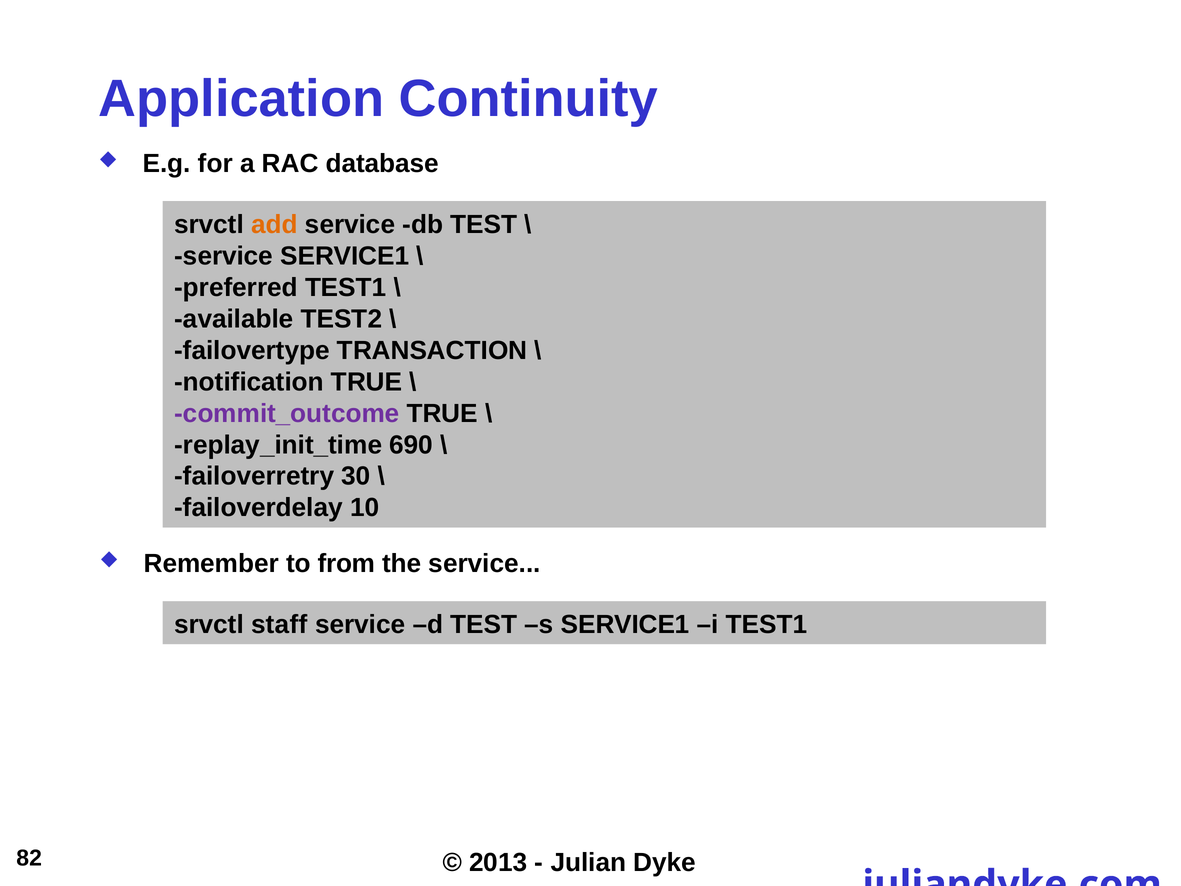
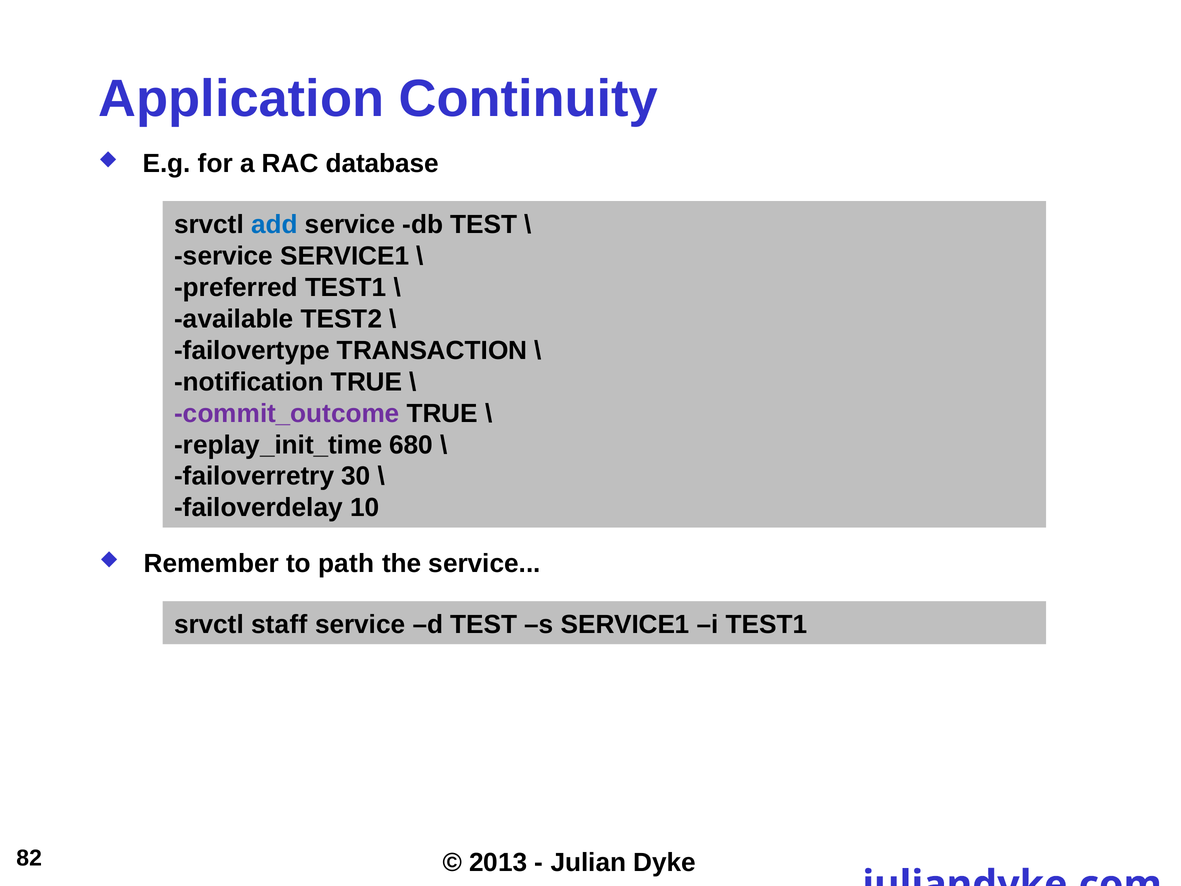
add colour: orange -> blue
690: 690 -> 680
from: from -> path
